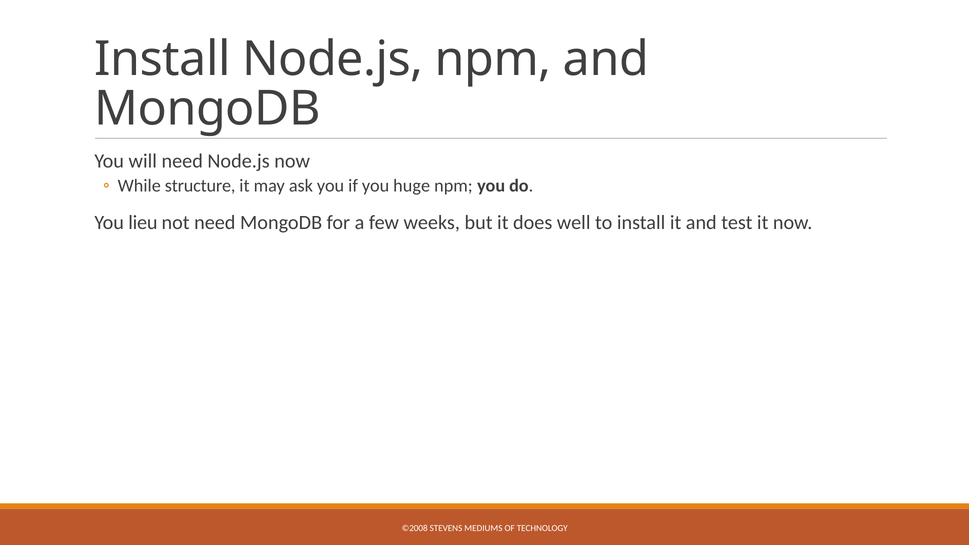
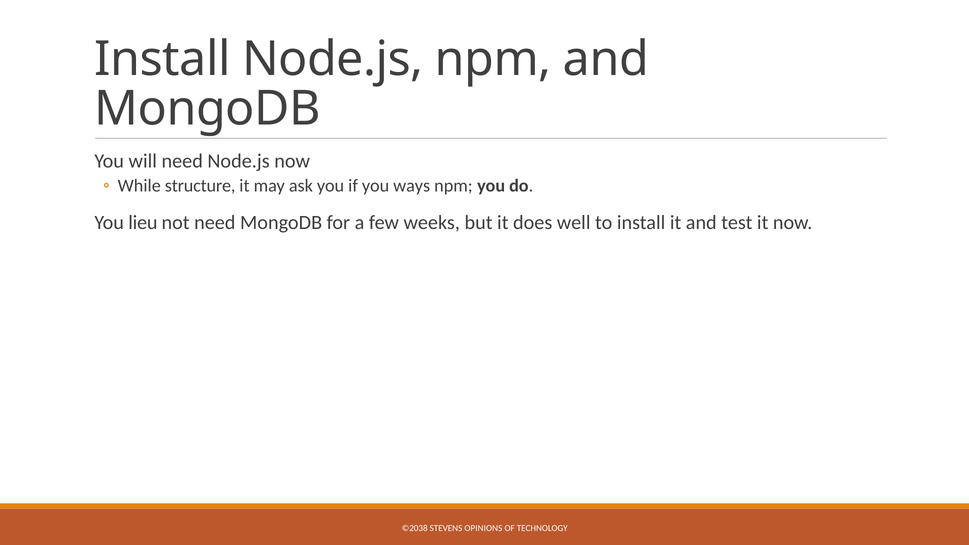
huge: huge -> ways
©2008: ©2008 -> ©2038
MEDIUMS: MEDIUMS -> OPINIONS
